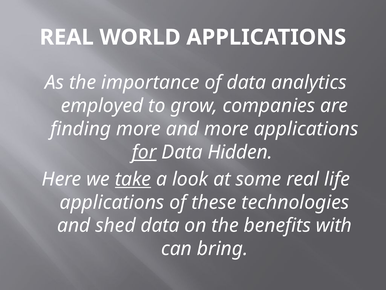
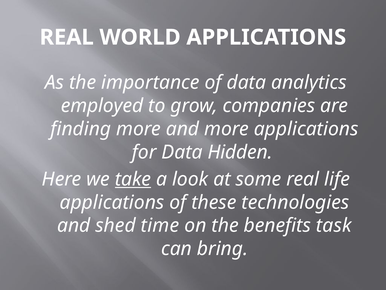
for underline: present -> none
shed data: data -> time
with: with -> task
